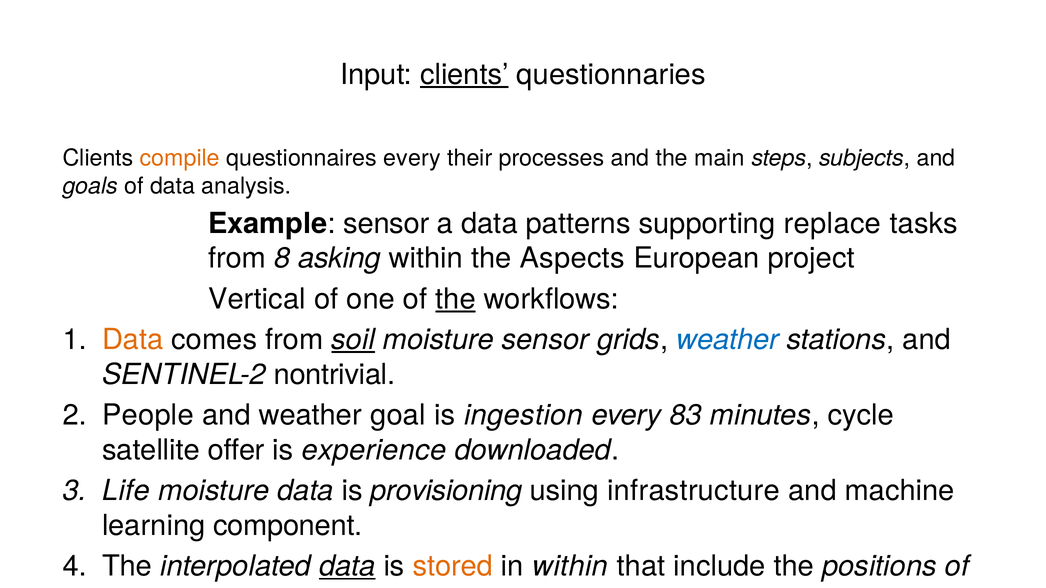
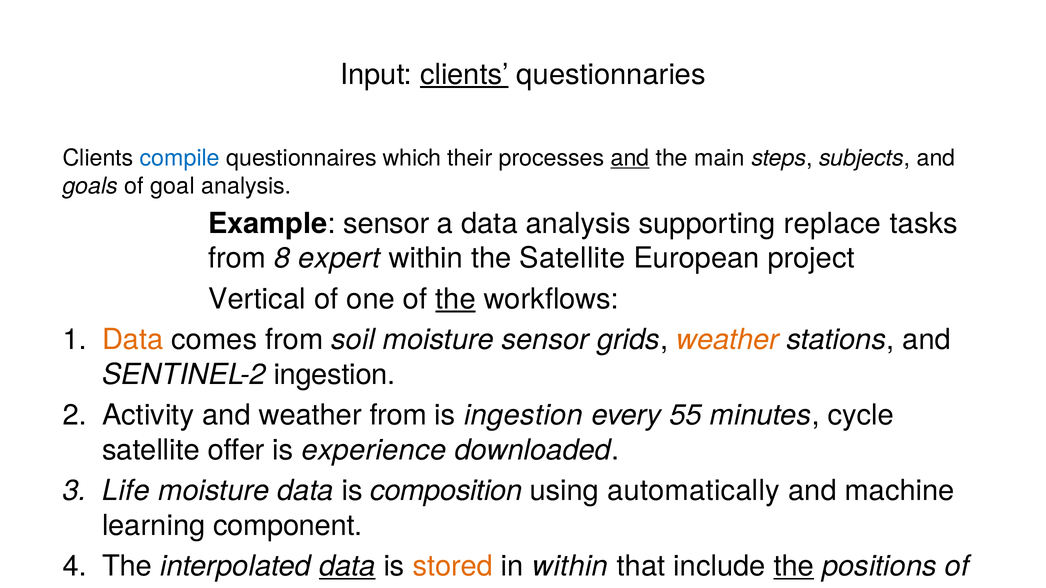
compile colour: orange -> blue
questionnaires every: every -> which
and at (630, 158) underline: none -> present
of data: data -> goal
data patterns: patterns -> analysis
asking: asking -> expert
the Aspects: Aspects -> Satellite
soil at (353, 340) underline: present -> none
weather at (727, 340) colour: blue -> orange
SENTINEL-2 nontrivial: nontrivial -> ingestion
People: People -> Activity
weather goal: goal -> from
83: 83 -> 55
provisioning: provisioning -> composition
infrastructure: infrastructure -> automatically
the at (794, 567) underline: none -> present
